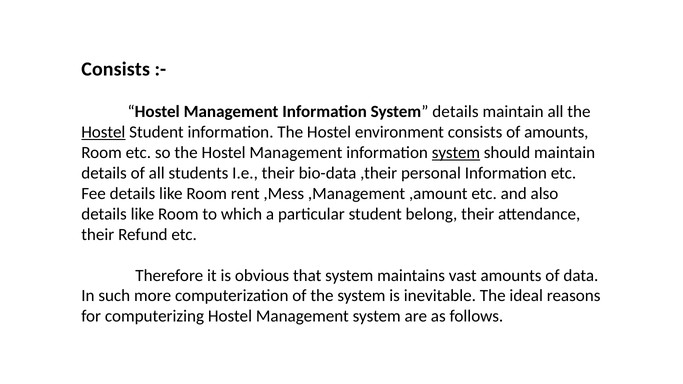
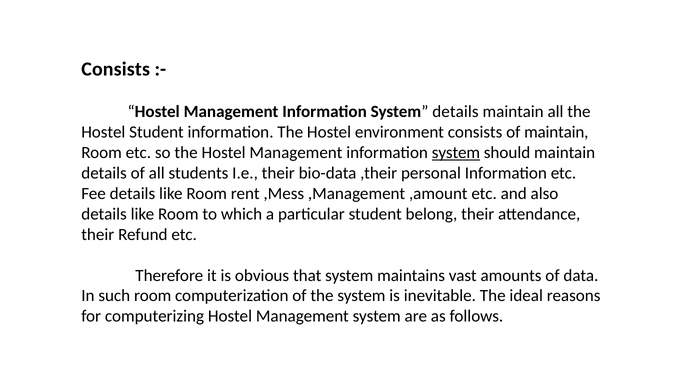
Hostel at (103, 132) underline: present -> none
of amounts: amounts -> maintain
such more: more -> room
